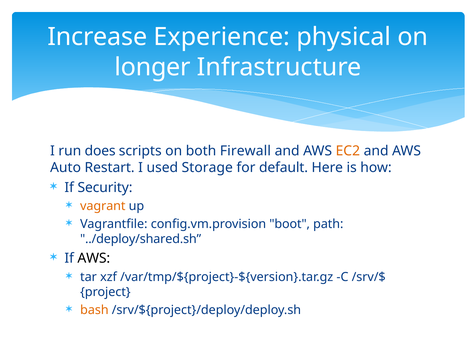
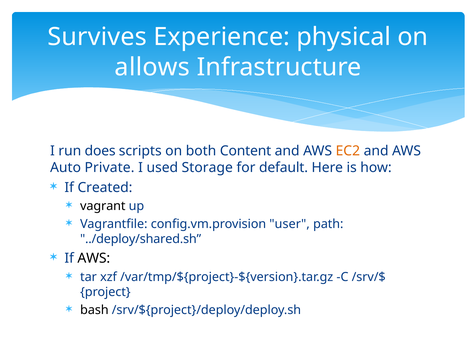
Increase: Increase -> Survives
longer: longer -> allows
Firewall: Firewall -> Content
Restart: Restart -> Private
Security: Security -> Created
vagrant colour: orange -> black
boot: boot -> user
bash colour: orange -> black
